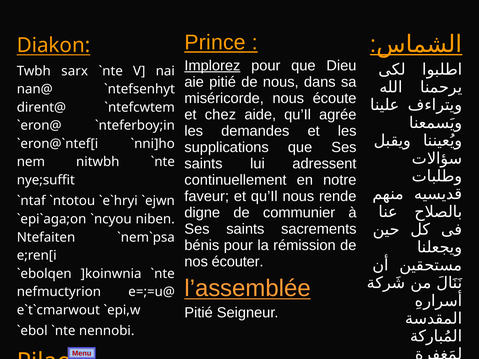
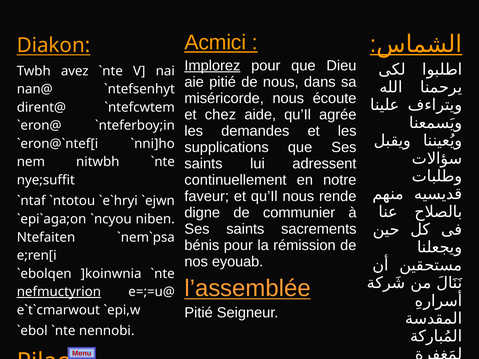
Prince: Prince -> Acmici
sarx: sarx -> avez
écouter: écouter -> eyouab
nefmuctyrion underline: none -> present
